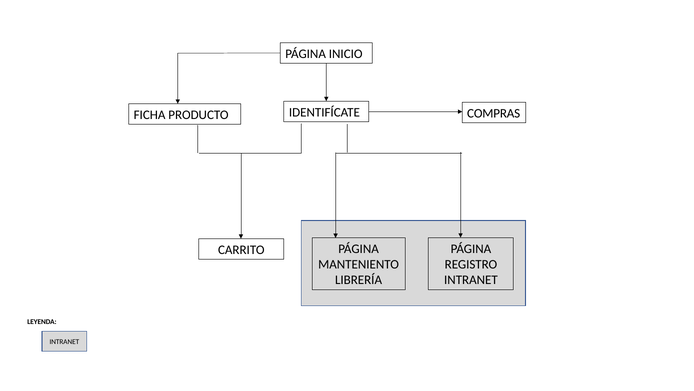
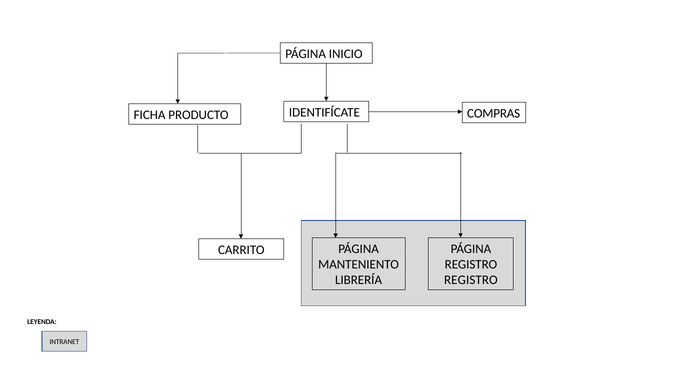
INTRANET at (471, 280): INTRANET -> REGISTRO
